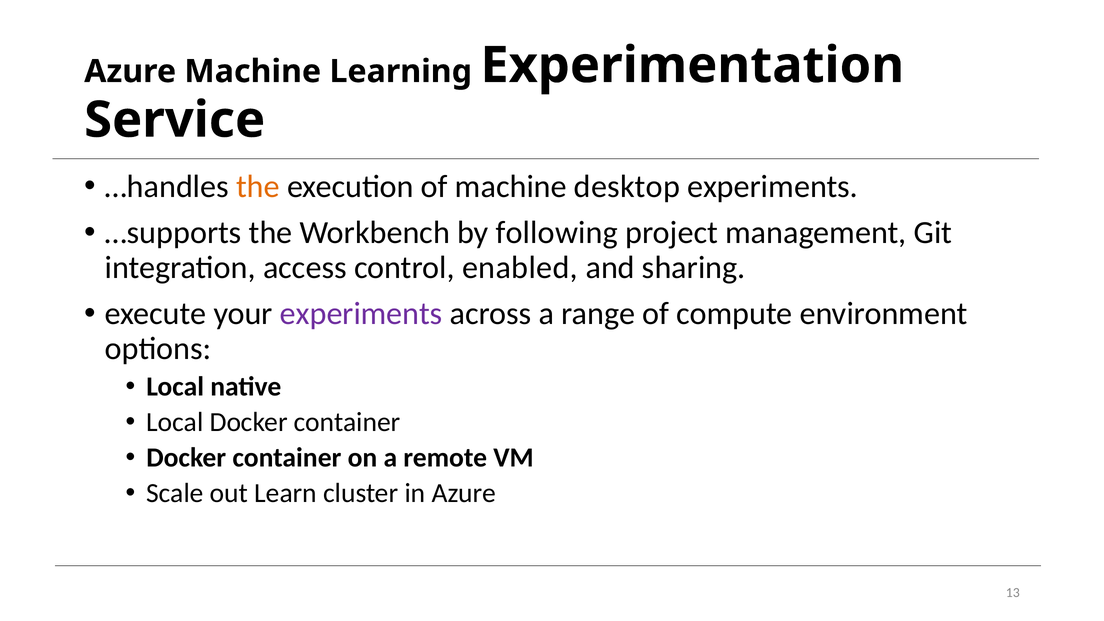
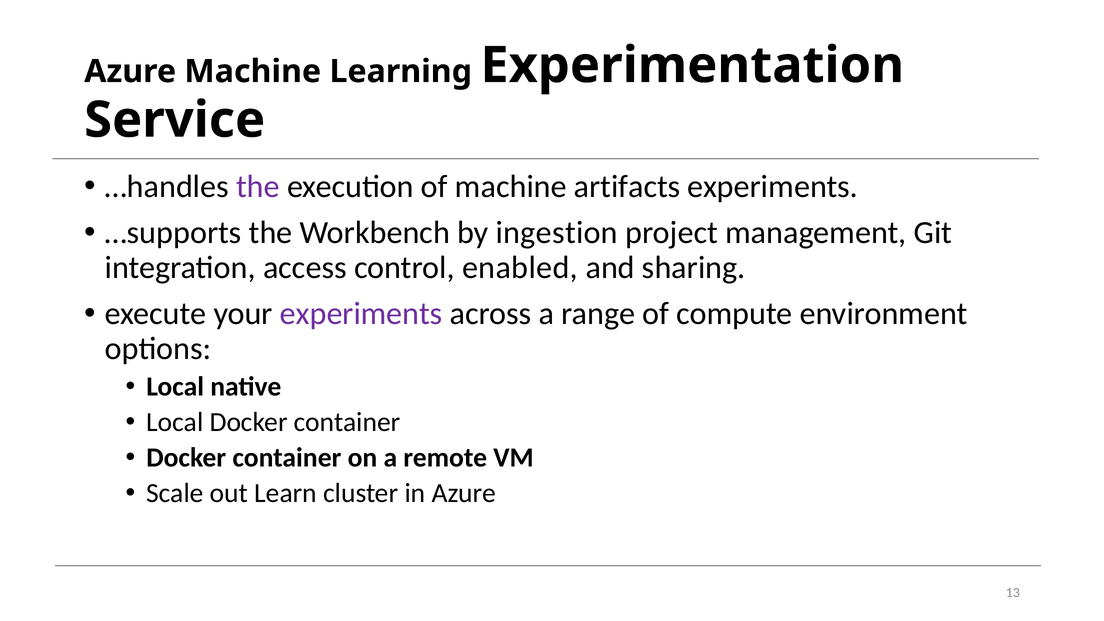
the at (258, 187) colour: orange -> purple
desktop: desktop -> artifacts
following: following -> ingestion
